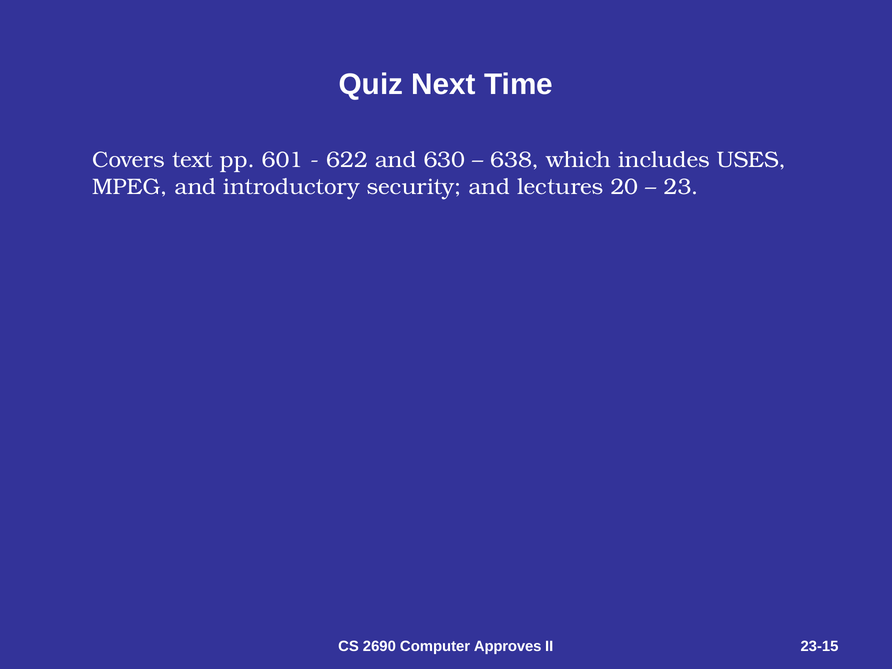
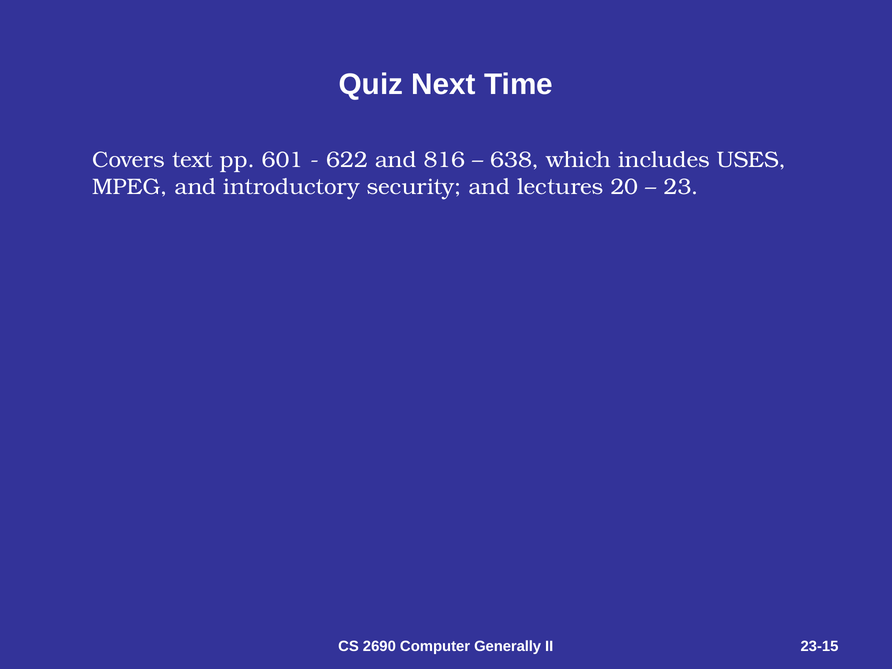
630: 630 -> 816
Approves: Approves -> Generally
